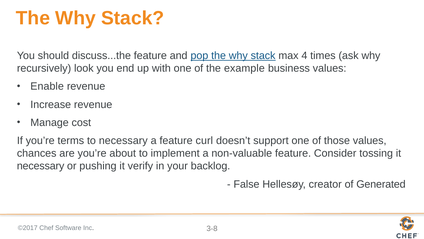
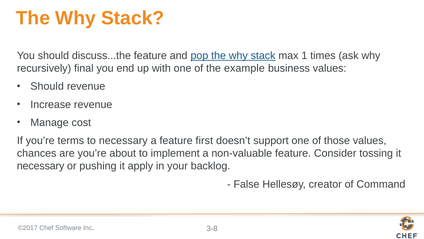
4: 4 -> 1
look: look -> final
Enable at (47, 86): Enable -> Should
curl: curl -> first
verify: verify -> apply
Generated: Generated -> Command
